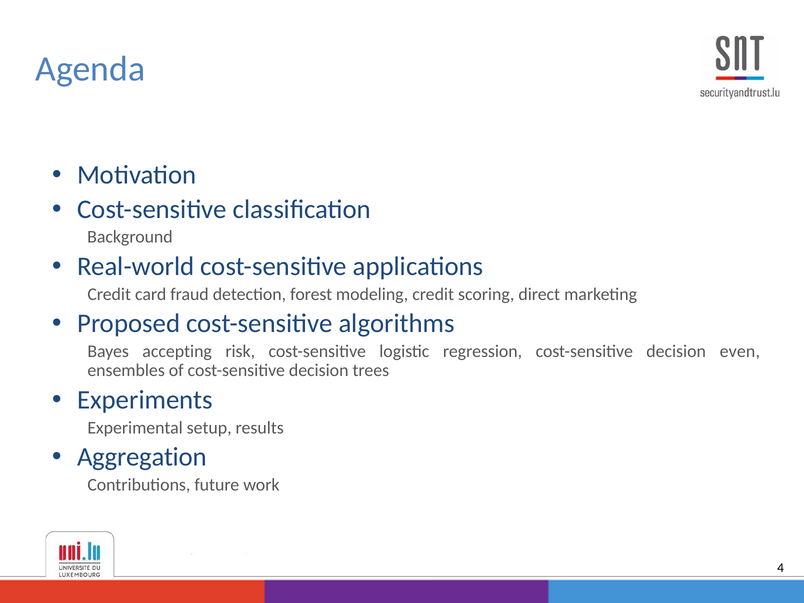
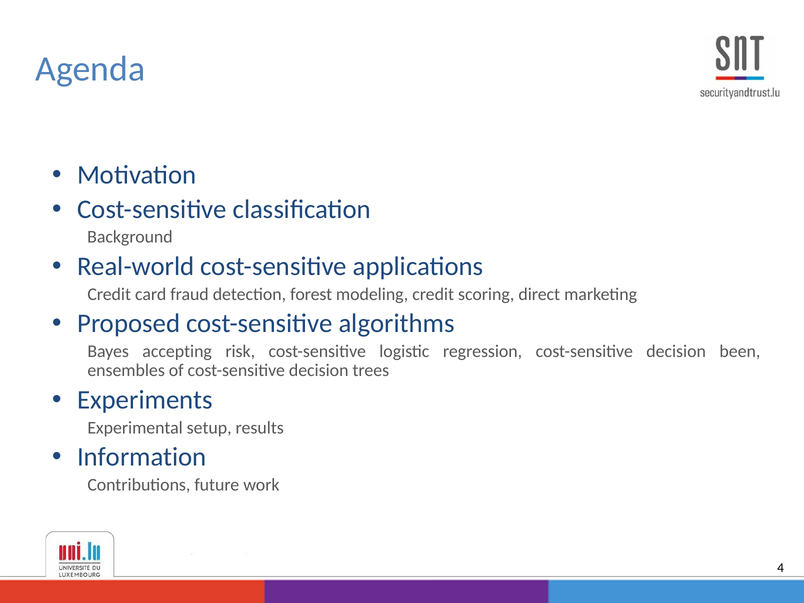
even: even -> been
Aggregation: Aggregation -> Information
